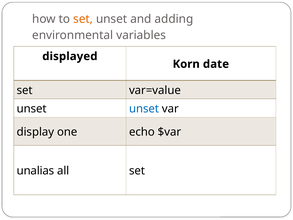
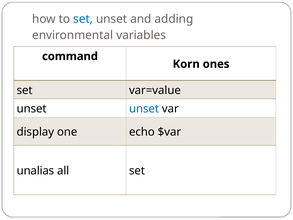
set at (83, 19) colour: orange -> blue
displayed: displayed -> command
date: date -> ones
